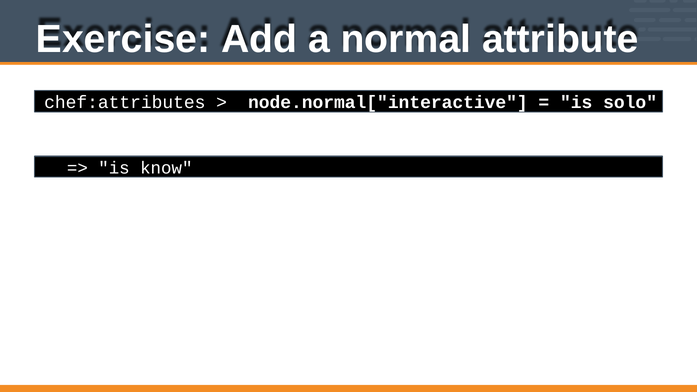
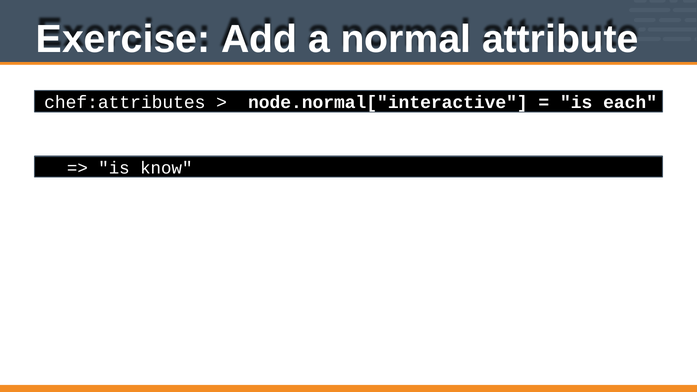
solo: solo -> each
